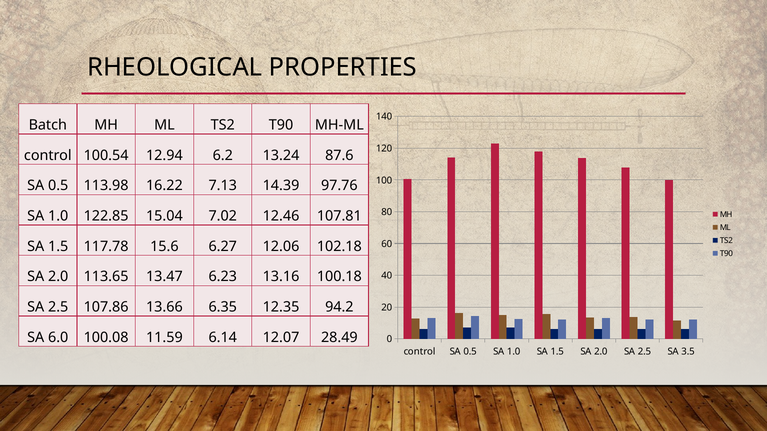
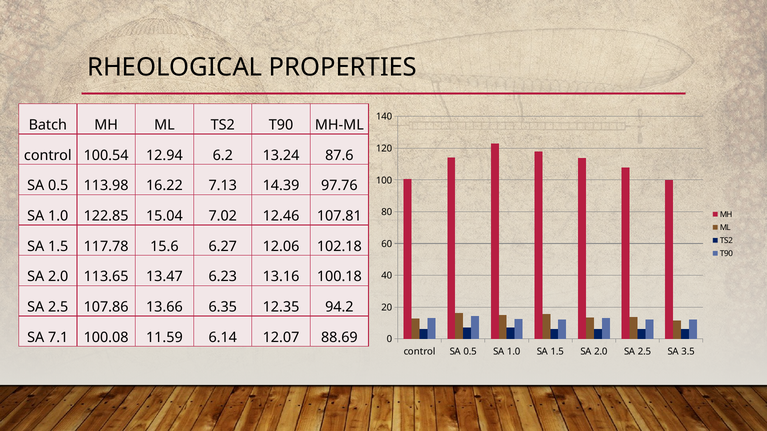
6.0: 6.0 -> 7.1
28.49: 28.49 -> 88.69
